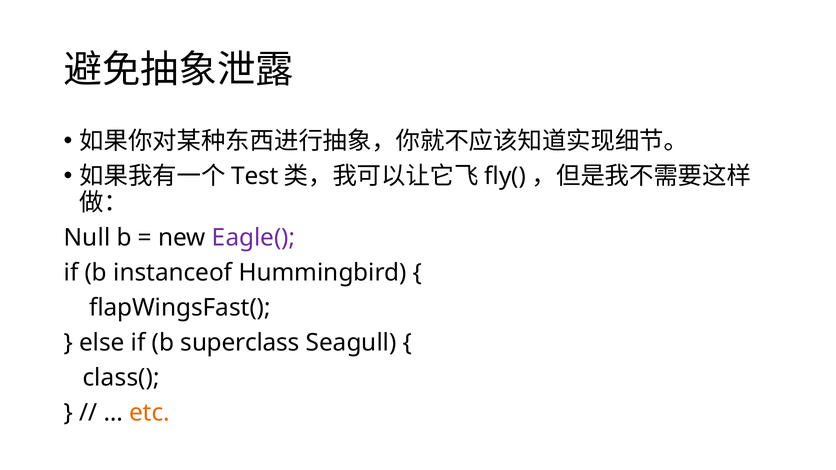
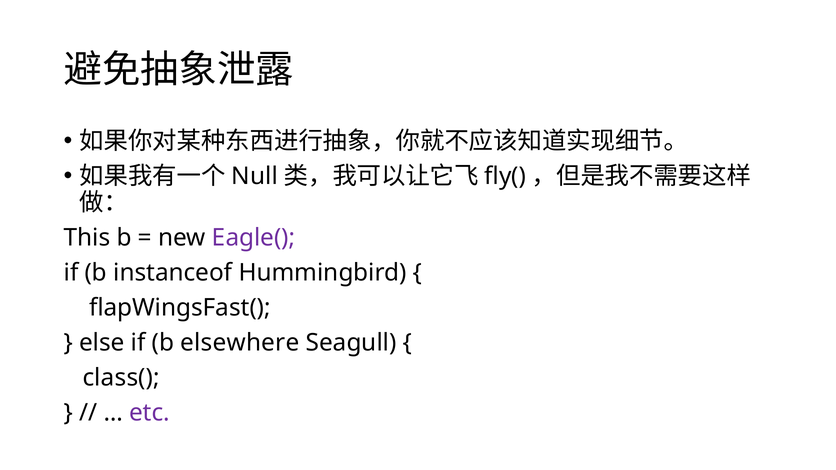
Test: Test -> Null
Null: Null -> This
superclass: superclass -> elsewhere
etc colour: orange -> purple
